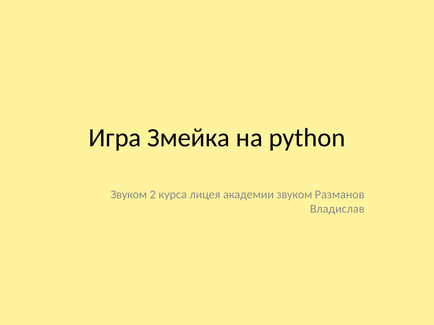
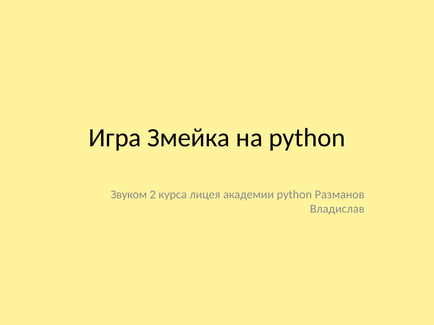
академии звуком: звуком -> python
